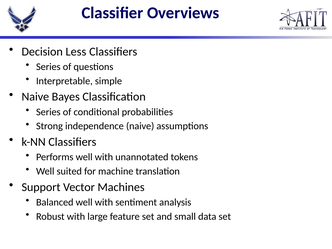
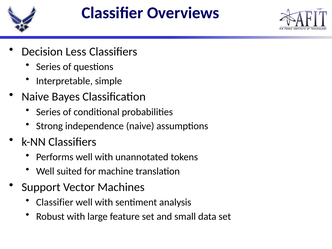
Balanced at (55, 202): Balanced -> Classifier
